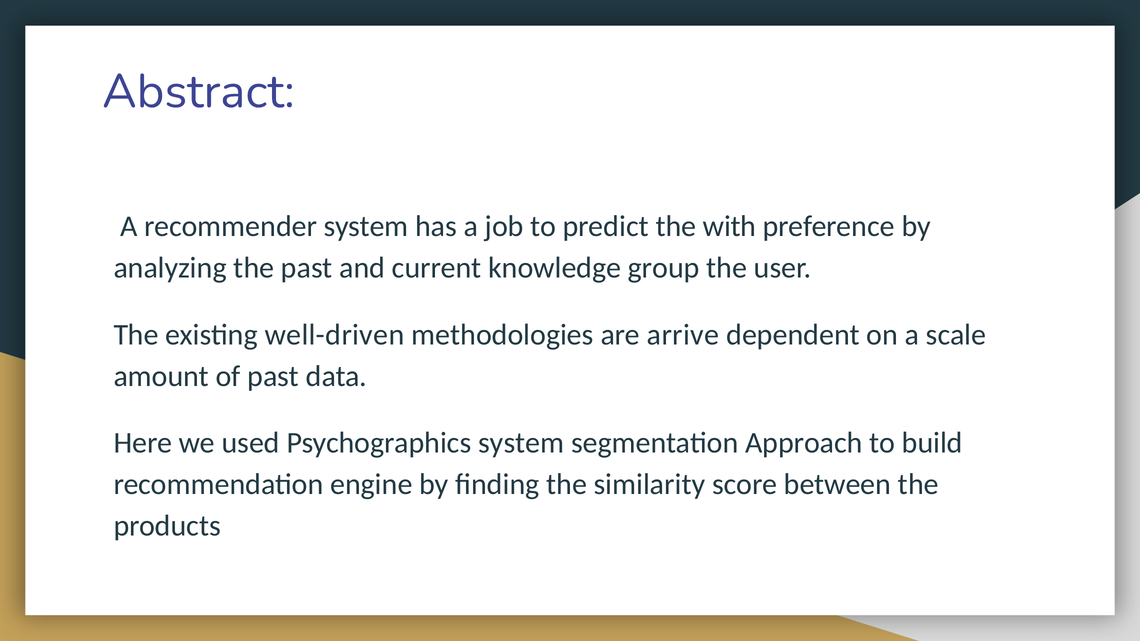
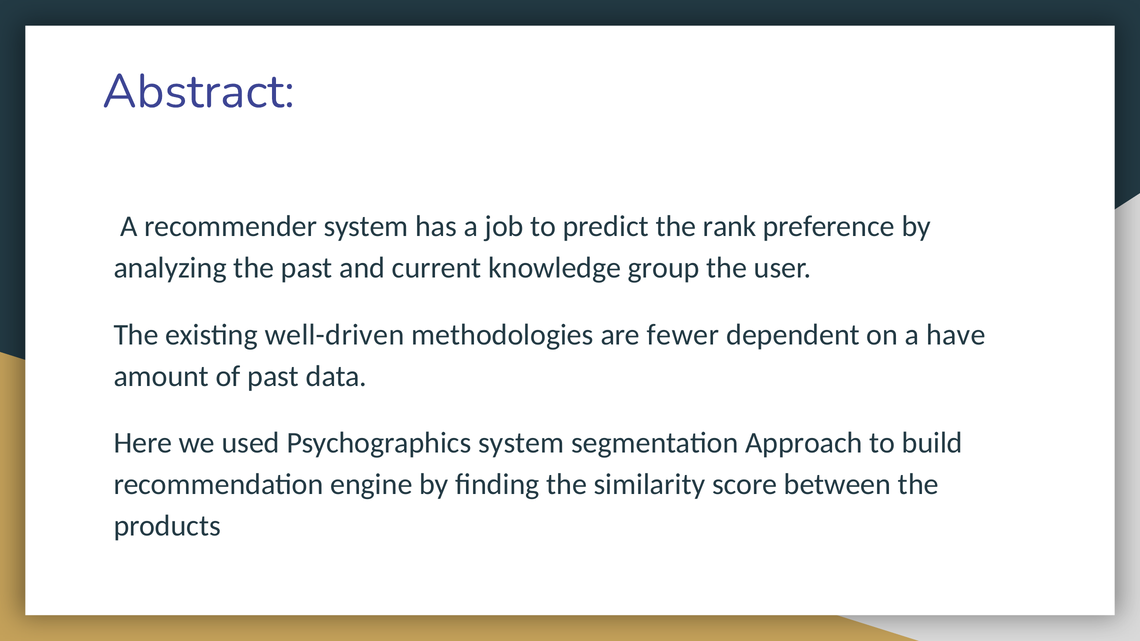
with: with -> rank
arrive: arrive -> fewer
scale: scale -> have
